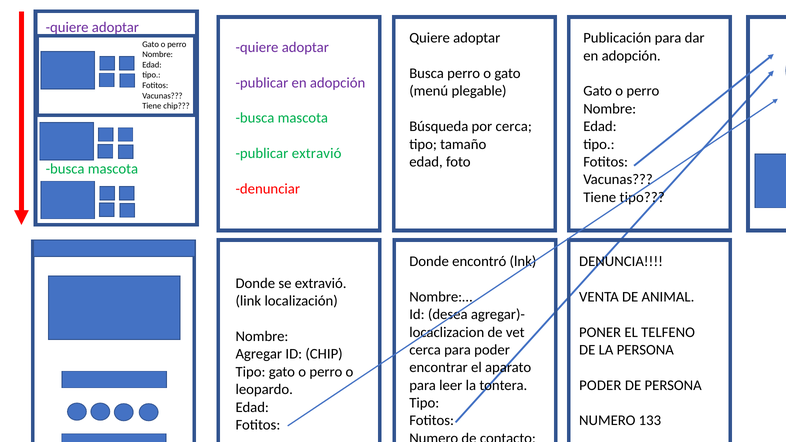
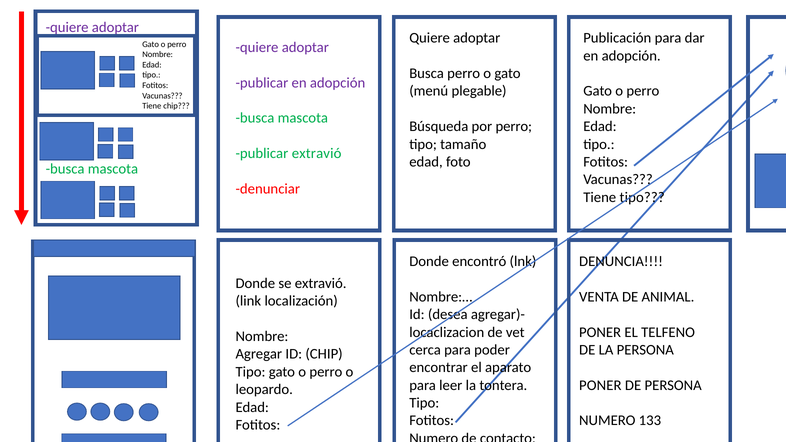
por cerca: cerca -> perro
PODER at (600, 385): PODER -> PONER
